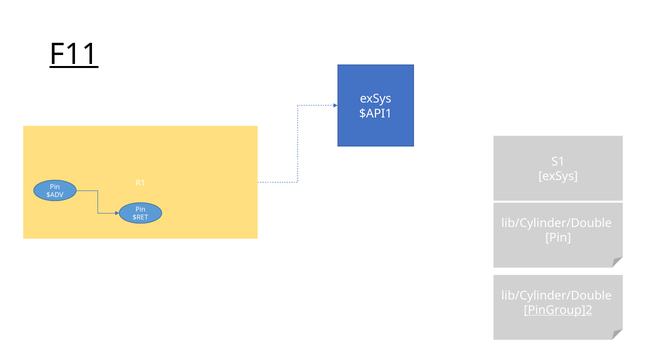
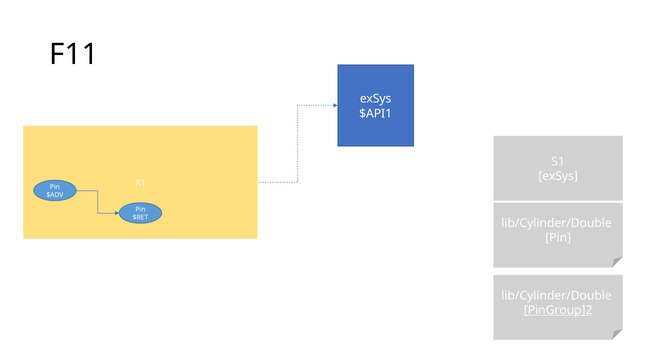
F11 underline: present -> none
